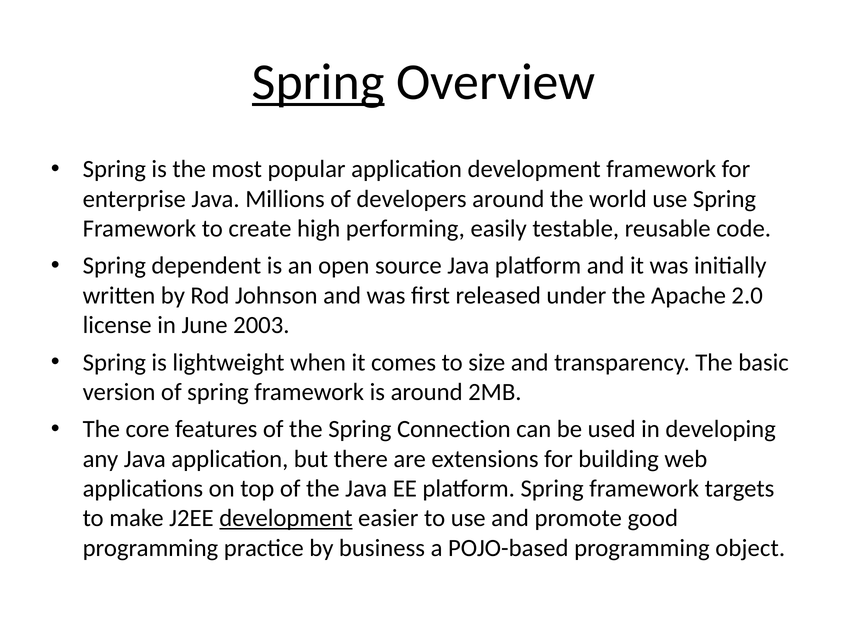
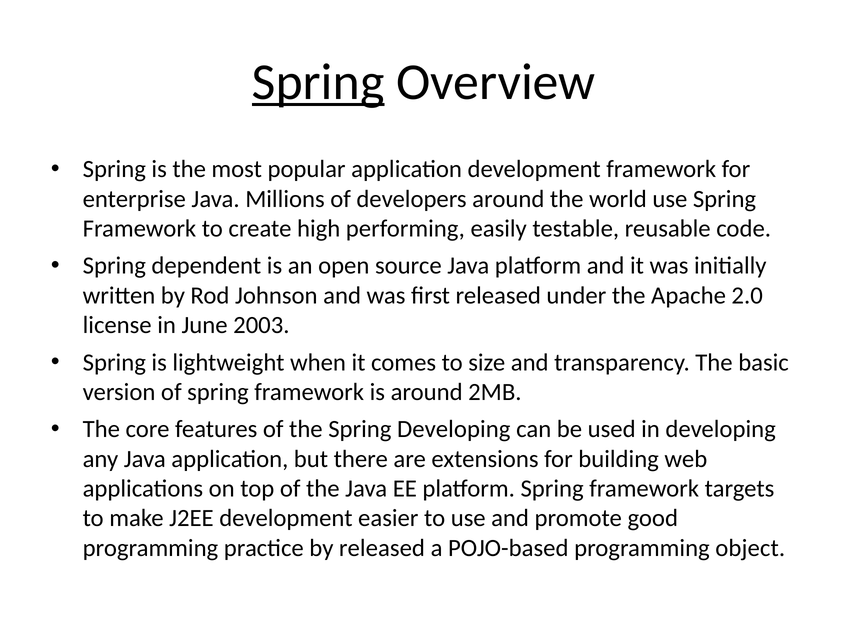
Spring Connection: Connection -> Developing
development at (286, 518) underline: present -> none
by business: business -> released
